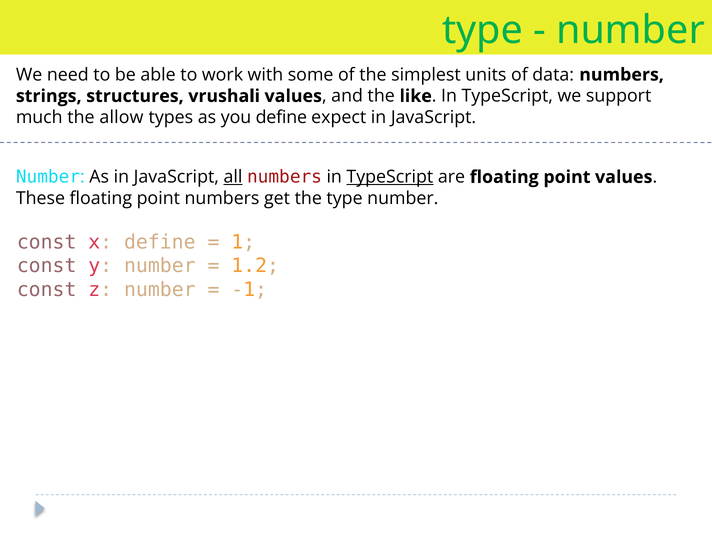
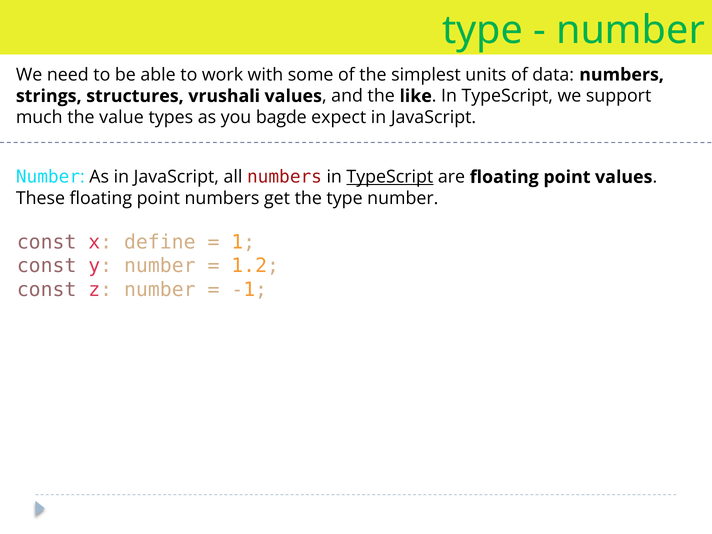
allow: allow -> value
you define: define -> bagde
all underline: present -> none
